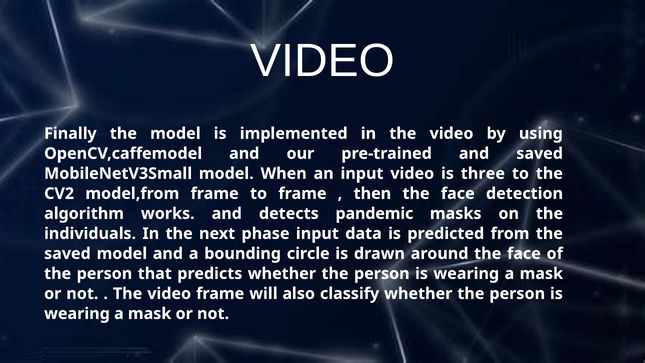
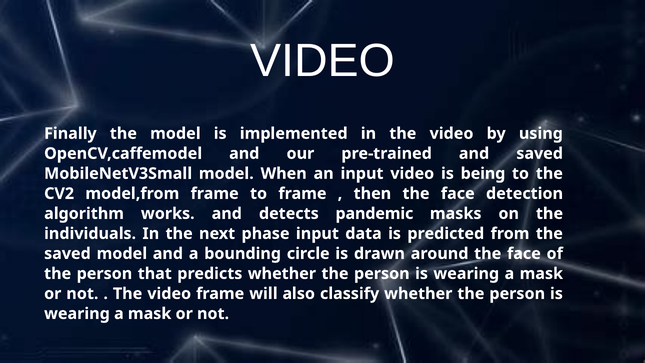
three: three -> being
